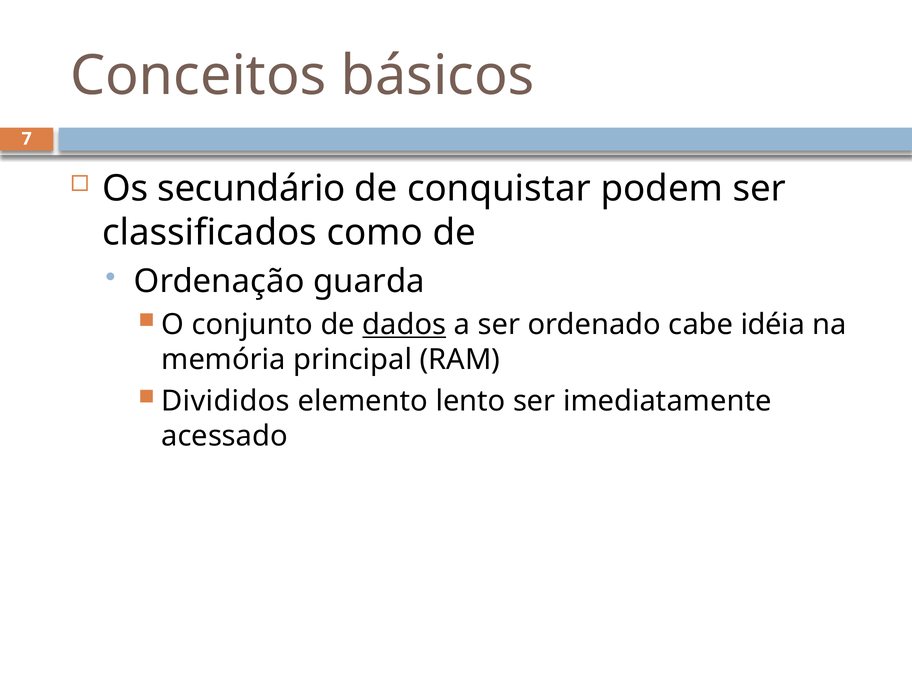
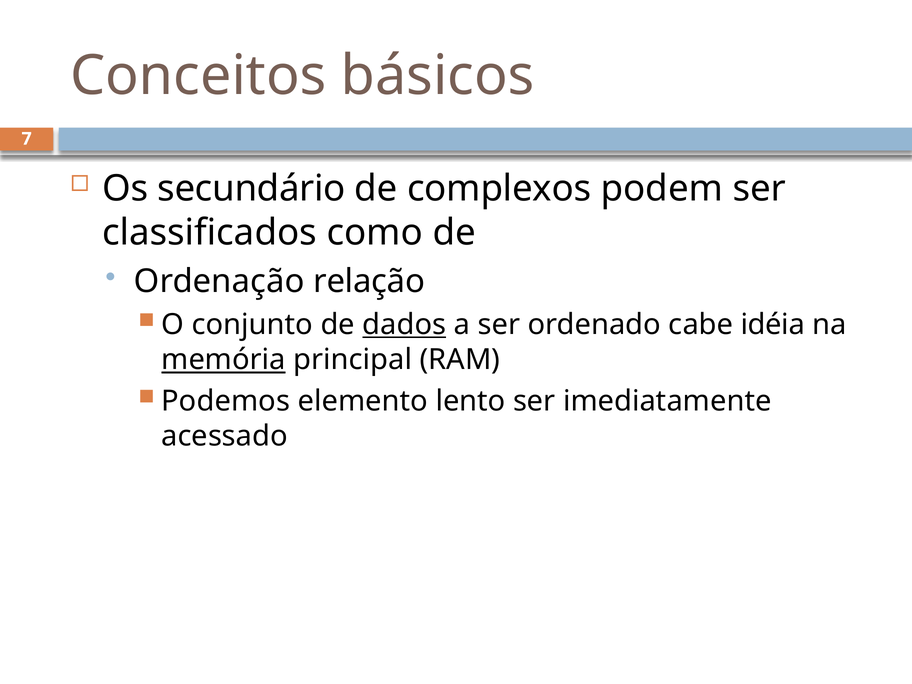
conquistar: conquistar -> complexos
guarda: guarda -> relação
memória underline: none -> present
Divididos: Divididos -> Podemos
